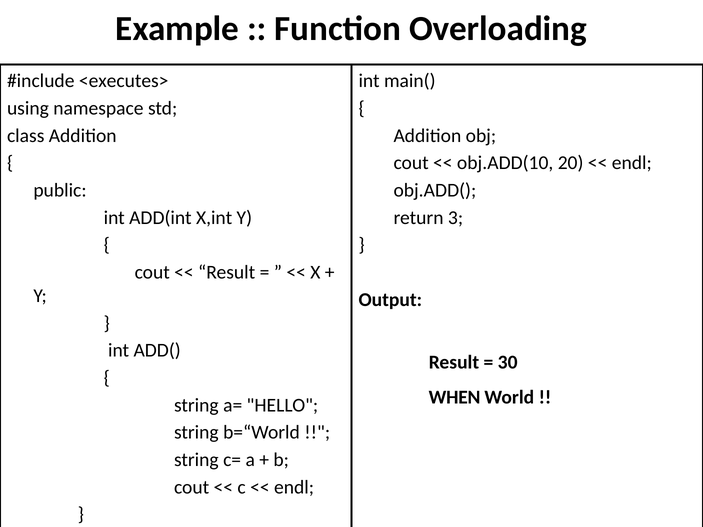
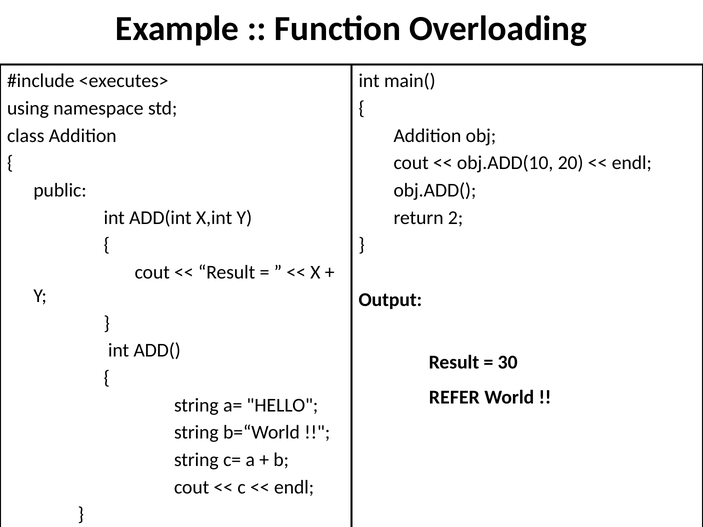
3: 3 -> 2
WHEN: WHEN -> REFER
